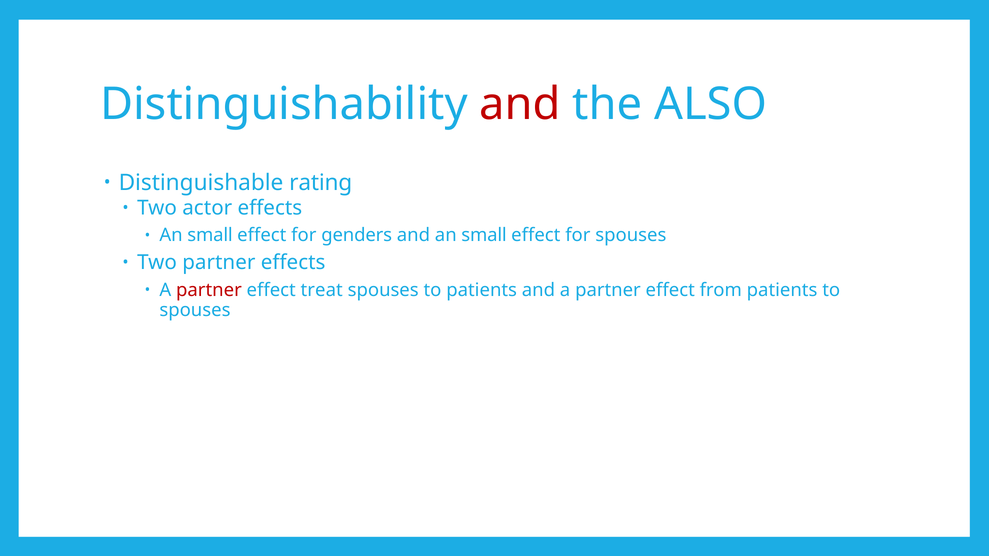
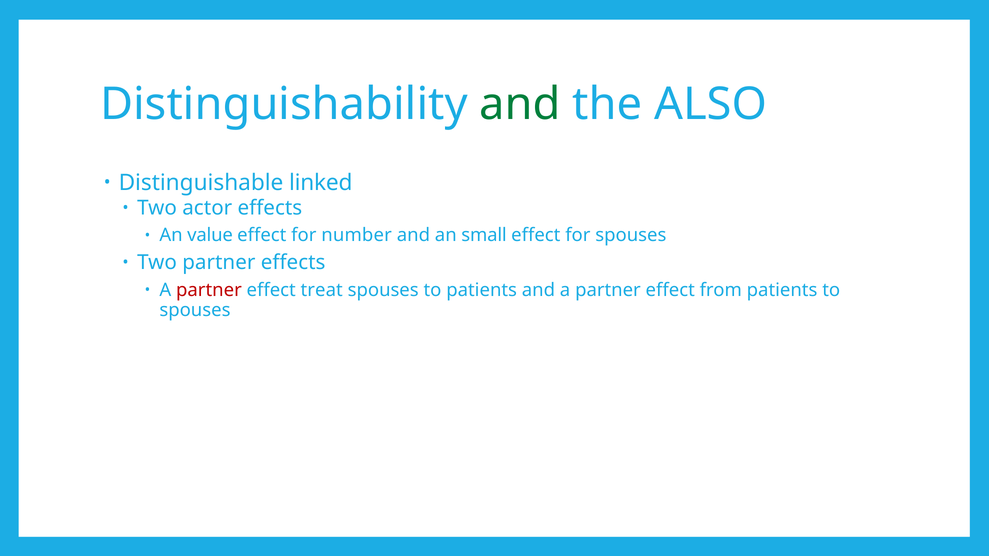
and at (520, 104) colour: red -> green
rating: rating -> linked
small at (210, 236): small -> value
genders: genders -> number
